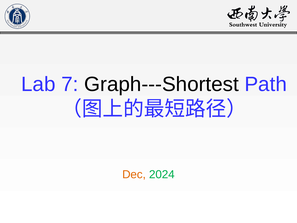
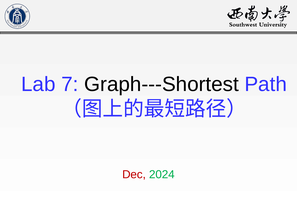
Dec colour: orange -> red
